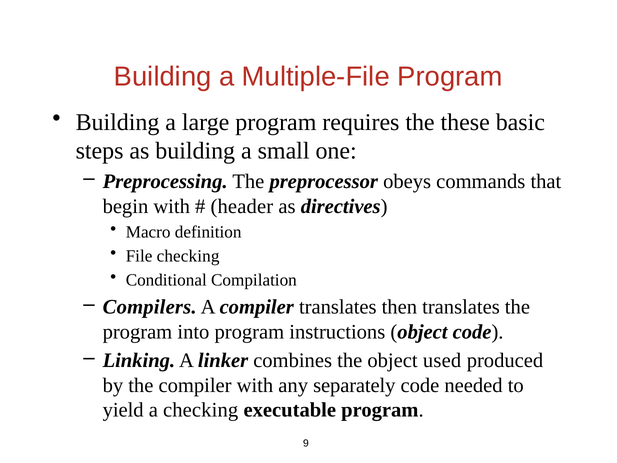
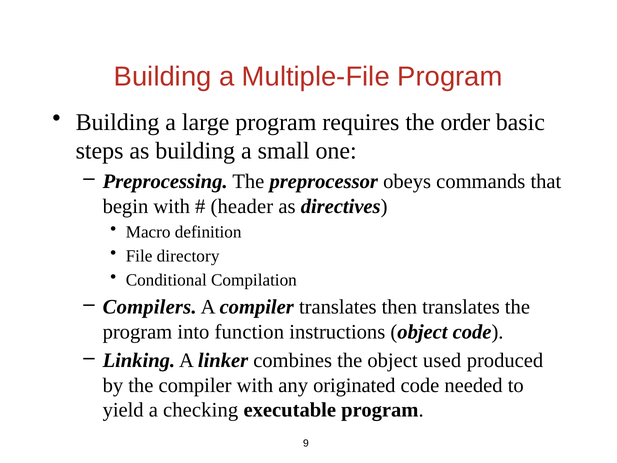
these: these -> order
File checking: checking -> directory
into program: program -> function
separately: separately -> originated
